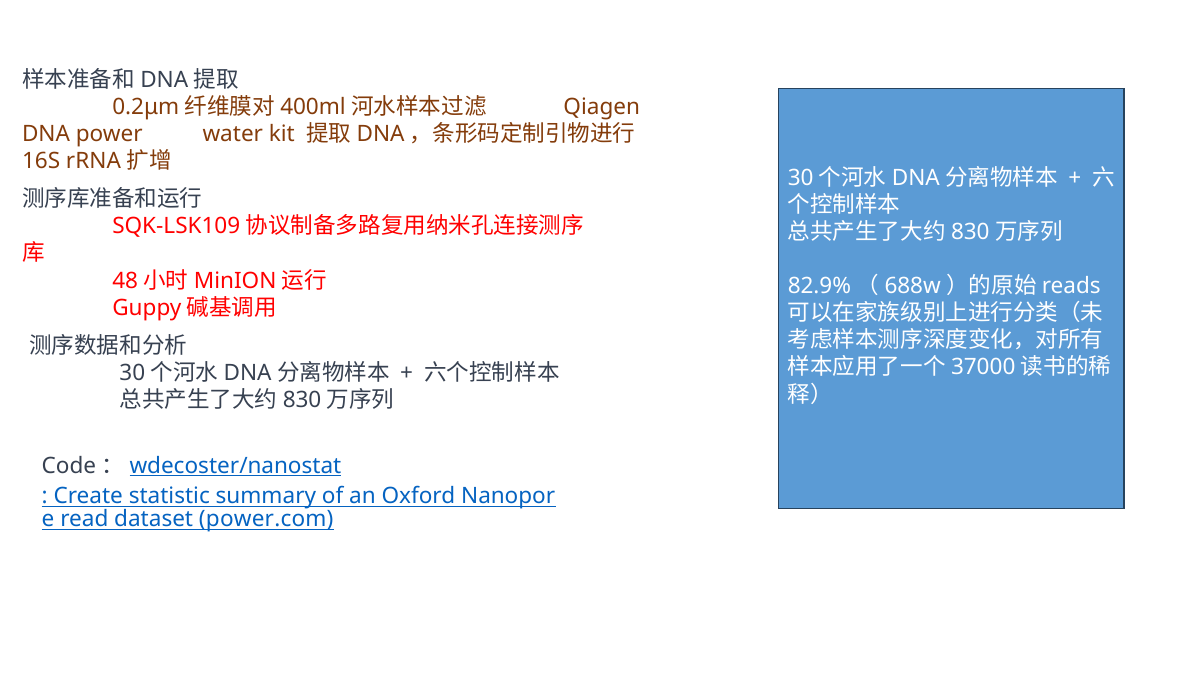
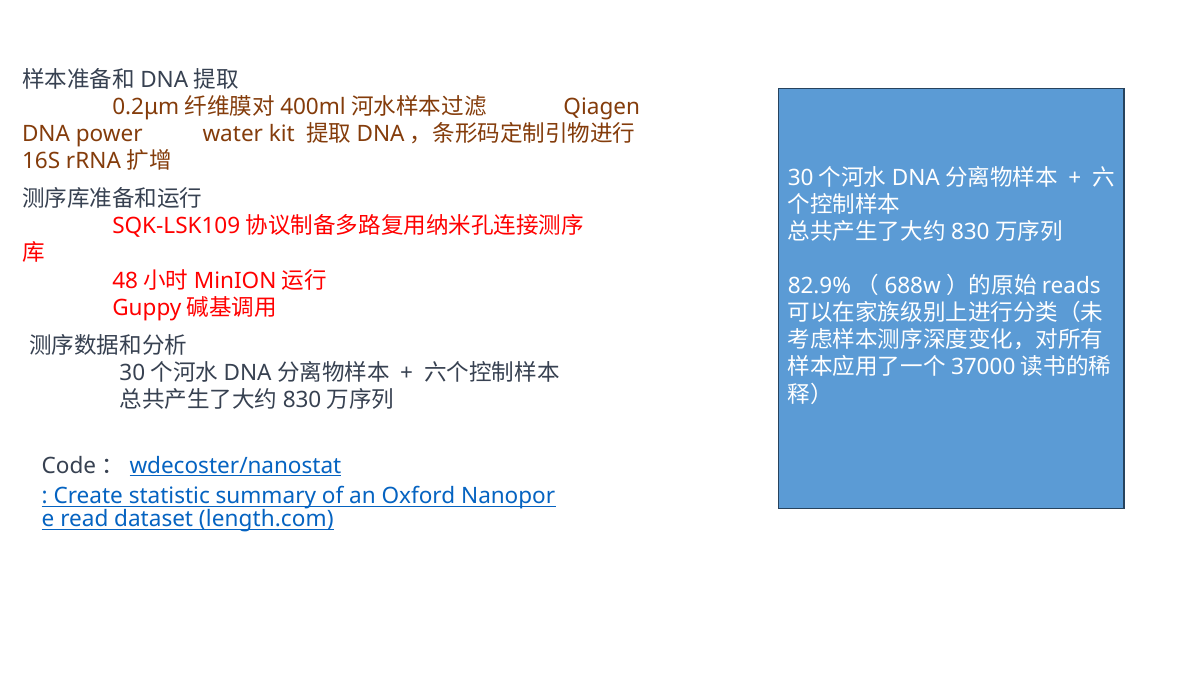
power.com: power.com -> length.com
